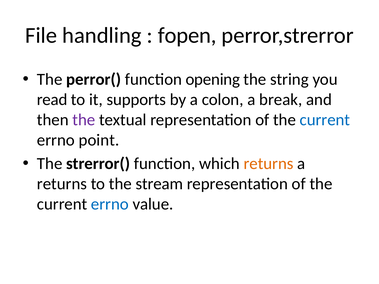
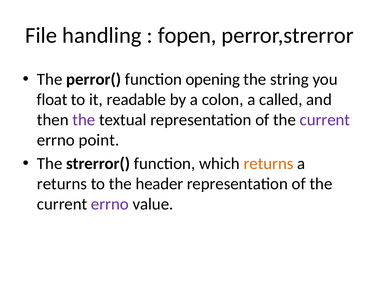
read: read -> float
supports: supports -> readable
break: break -> called
current at (325, 120) colour: blue -> purple
stream: stream -> header
errno at (110, 204) colour: blue -> purple
